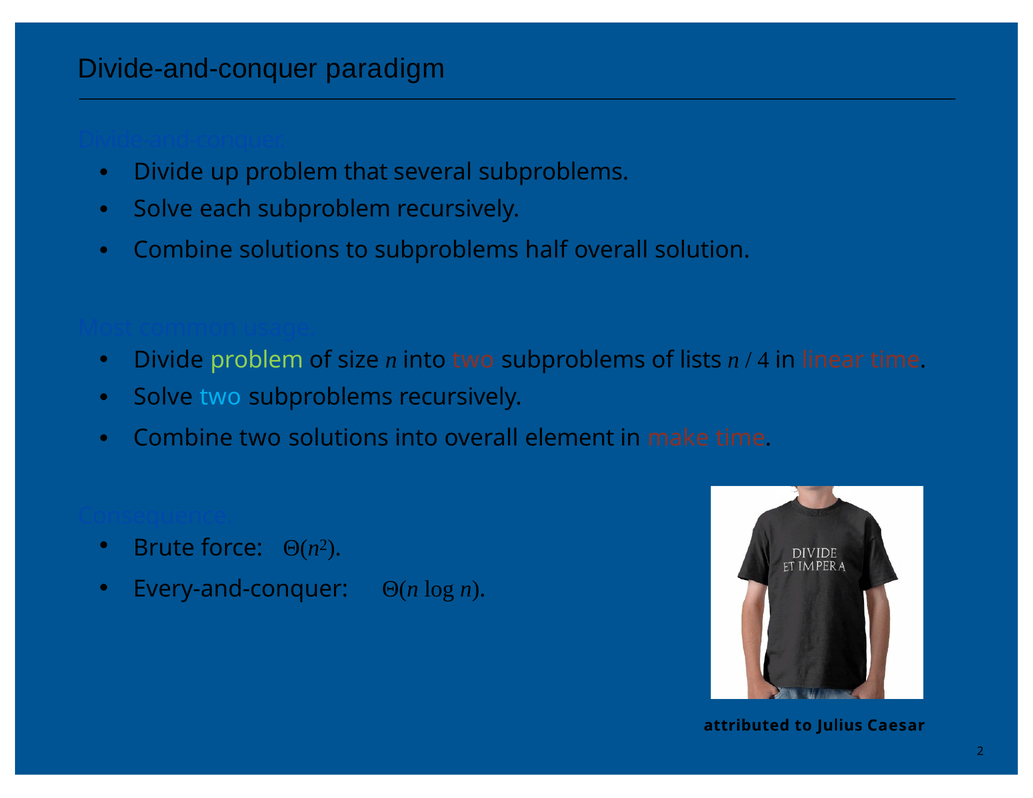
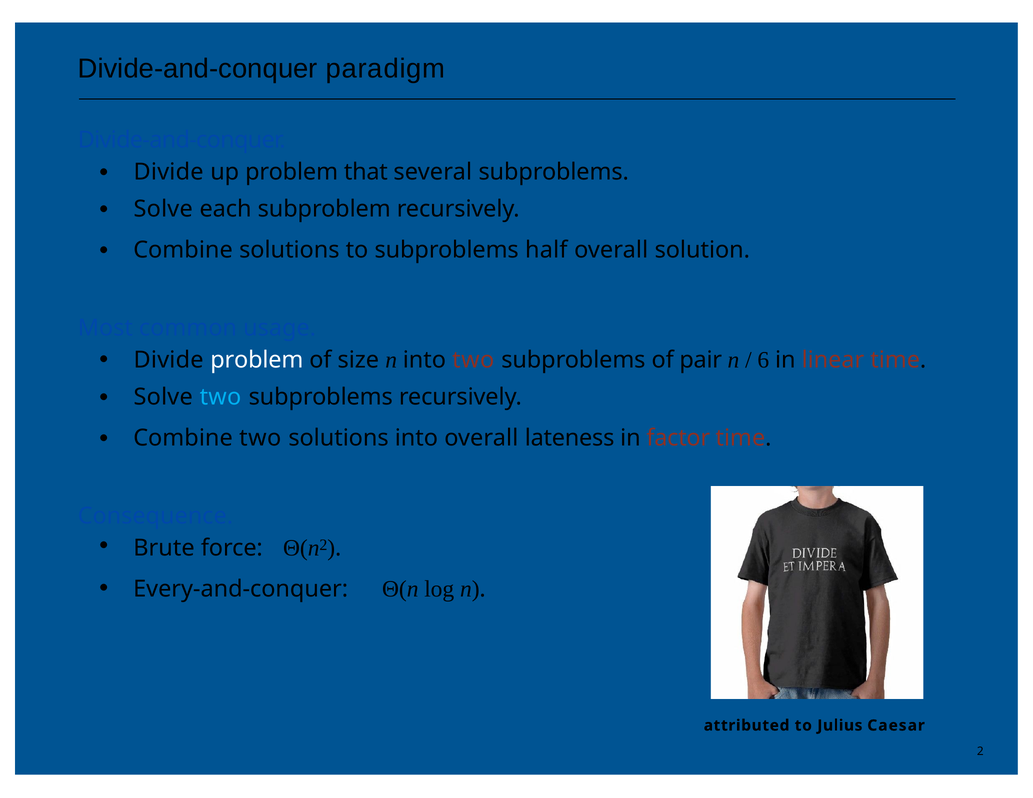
problem at (257, 360) colour: light green -> white
lists: lists -> pair
4: 4 -> 6
element: element -> lateness
make: make -> factor
